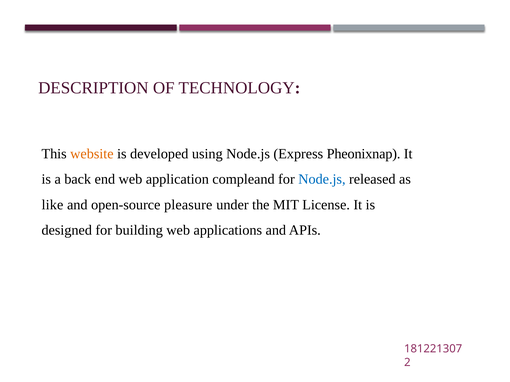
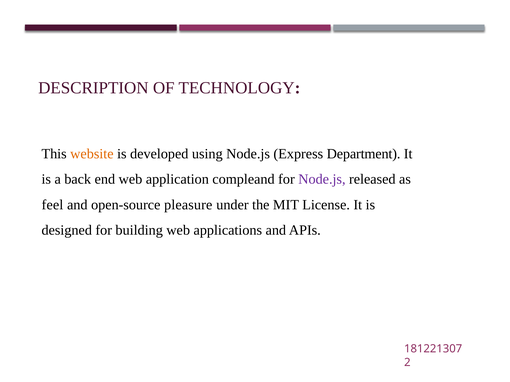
Pheonixnap: Pheonixnap -> Department
Node.js at (322, 179) colour: blue -> purple
like: like -> feel
